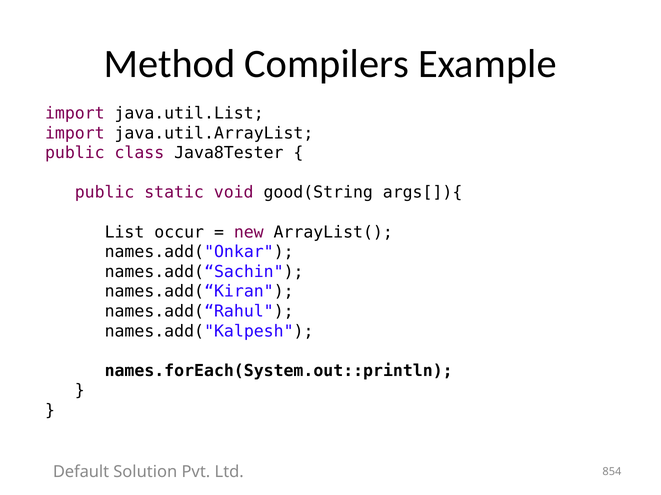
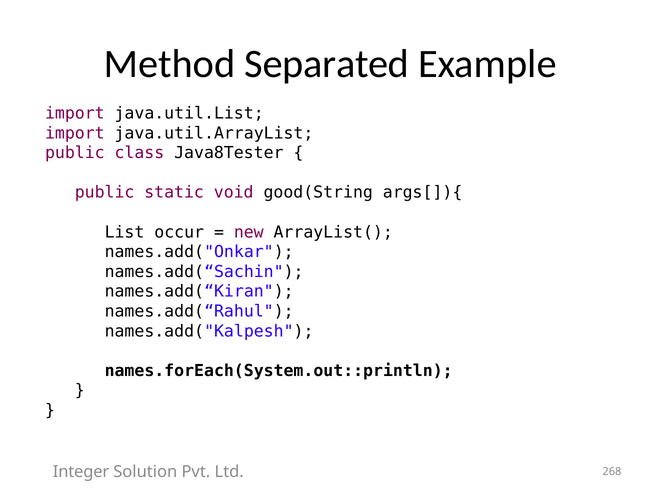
Compilers: Compilers -> Separated
Default: Default -> Integer
854: 854 -> 268
